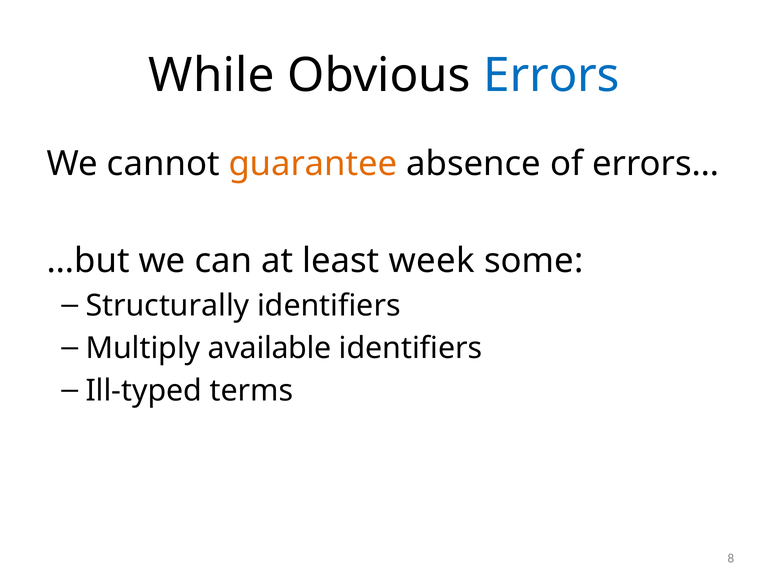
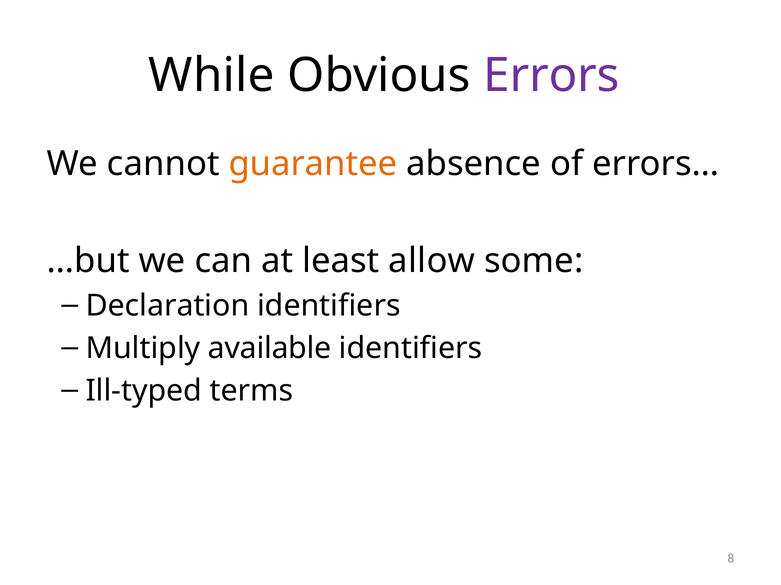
Errors colour: blue -> purple
week: week -> allow
Structurally: Structurally -> Declaration
